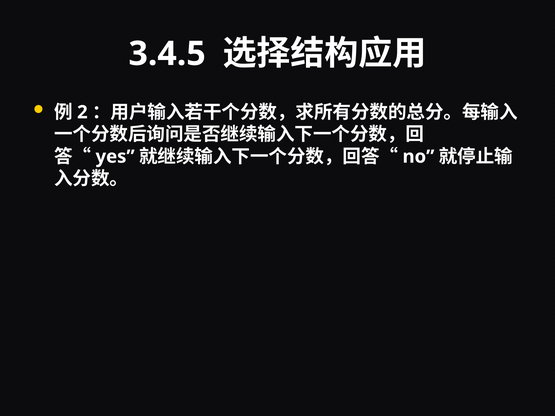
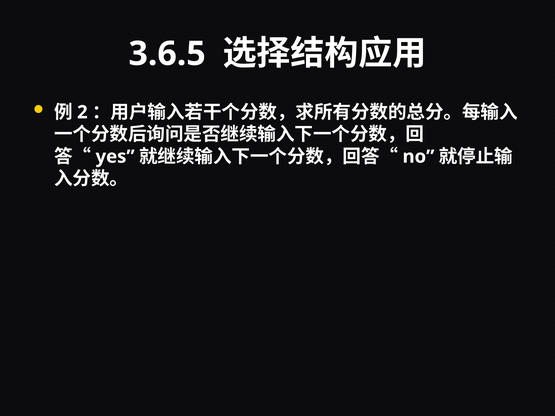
3.4.5: 3.4.5 -> 3.6.5
